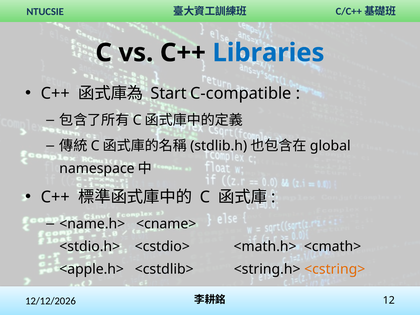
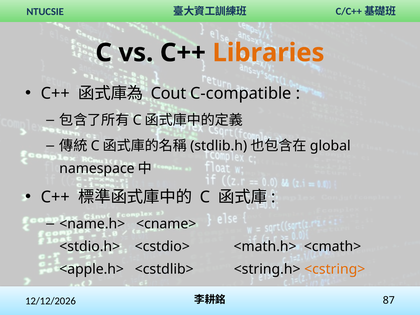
Libraries colour: blue -> orange
Start: Start -> Cout
12: 12 -> 87
